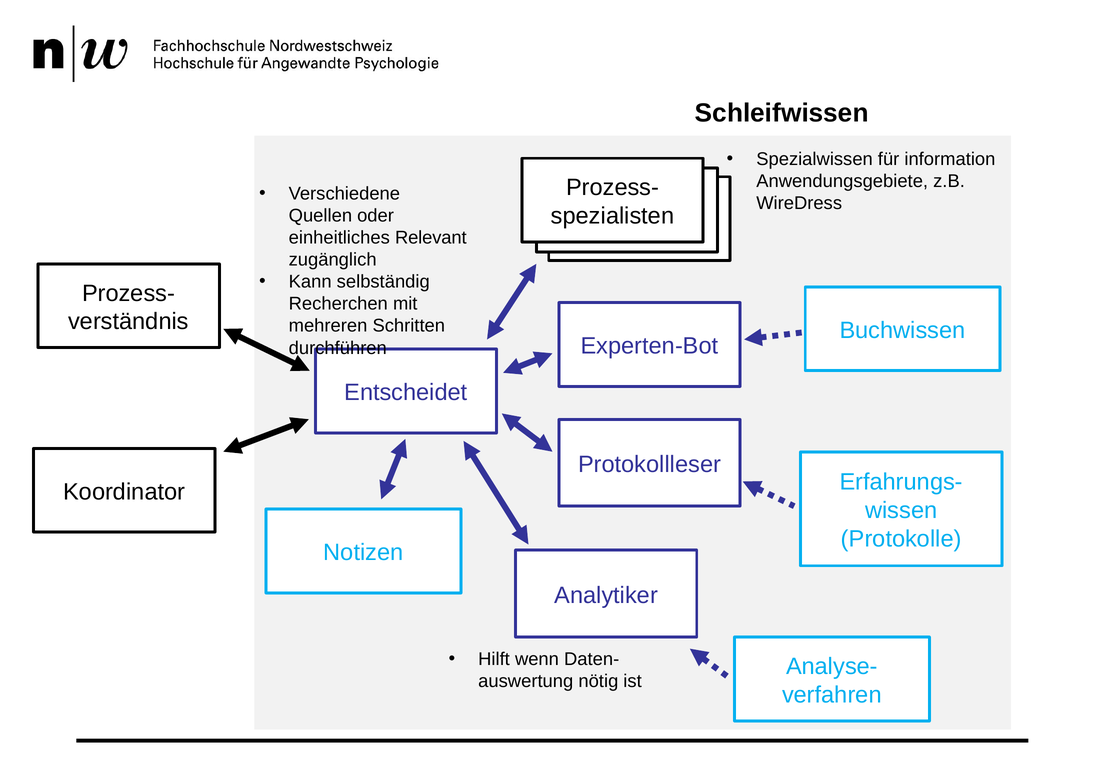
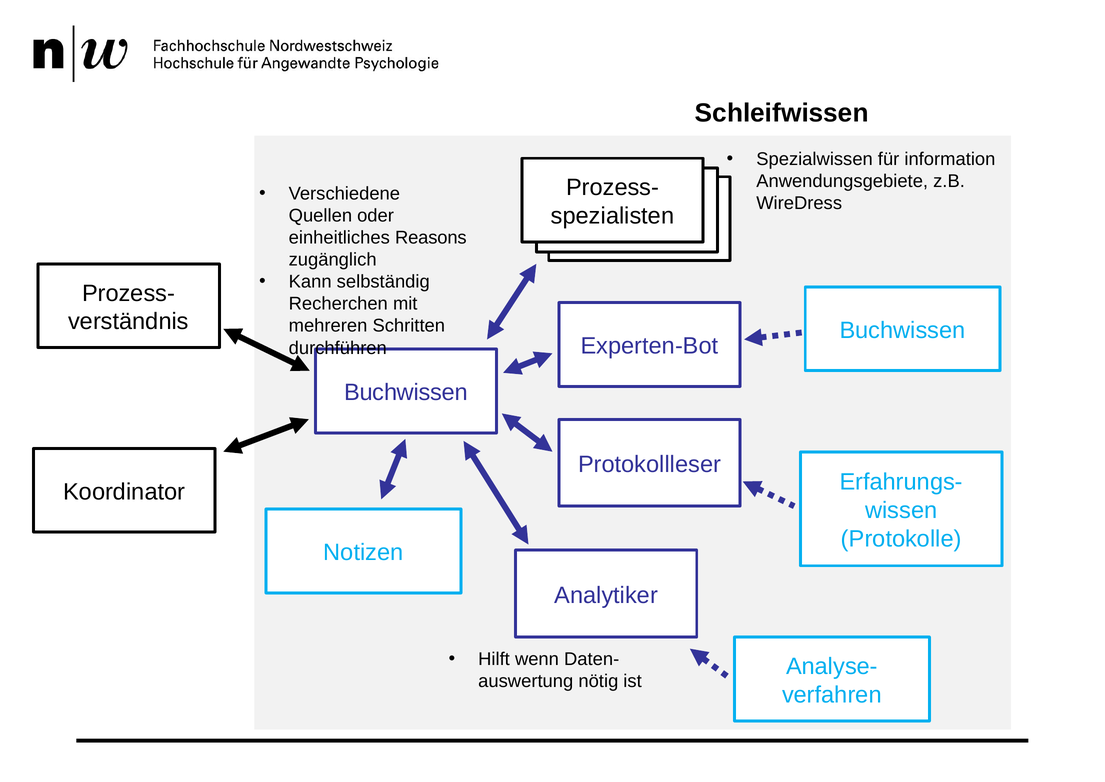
Relevant: Relevant -> Reasons
Entscheidet at (406, 392): Entscheidet -> Buchwissen
